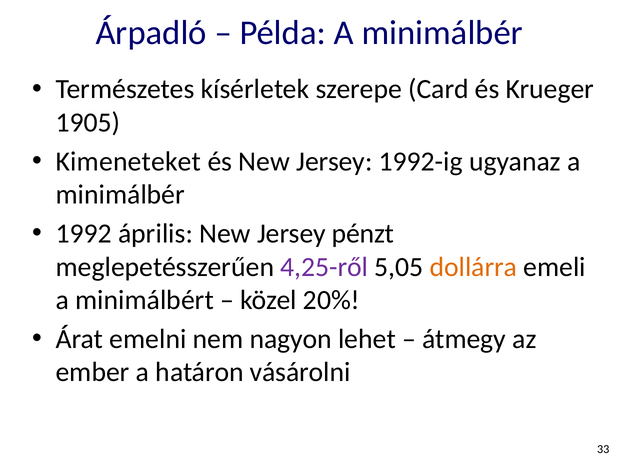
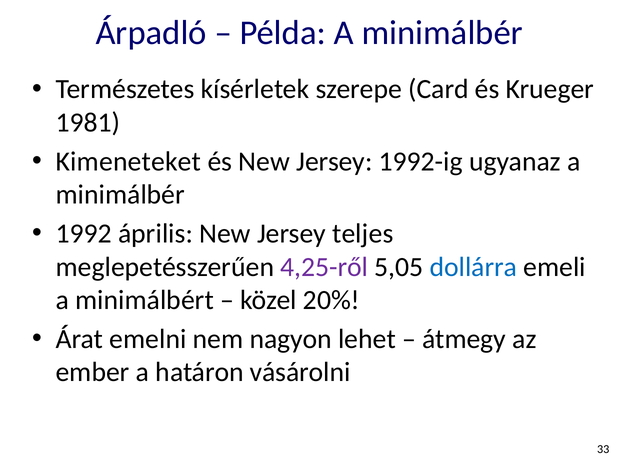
1905: 1905 -> 1981
pénzt: pénzt -> teljes
dollárra colour: orange -> blue
